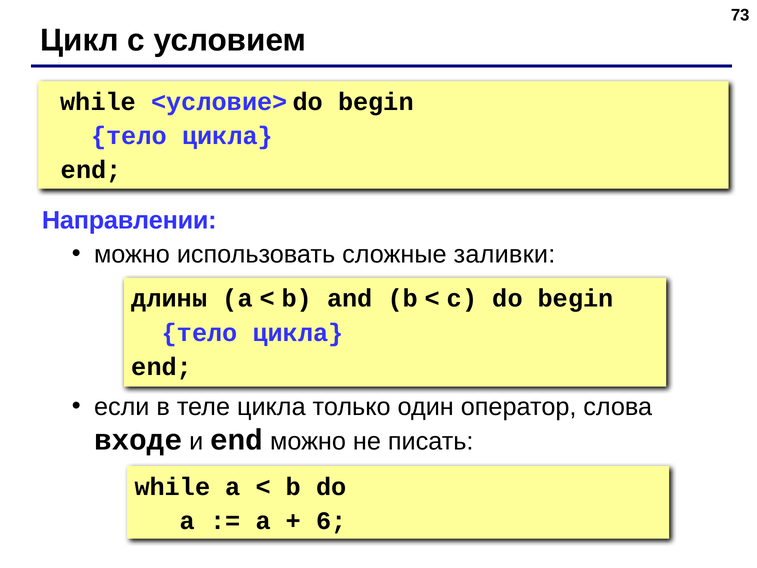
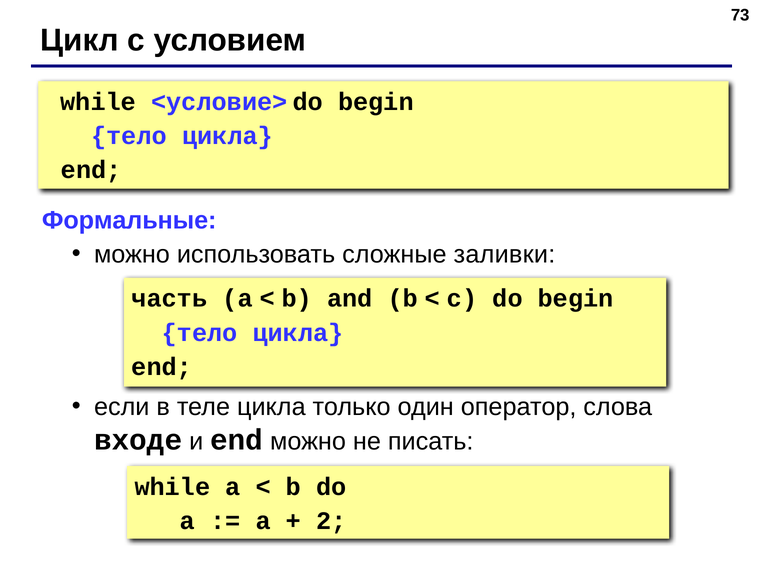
Направлении: Направлении -> Формальные
длины: длины -> часть
6: 6 -> 2
